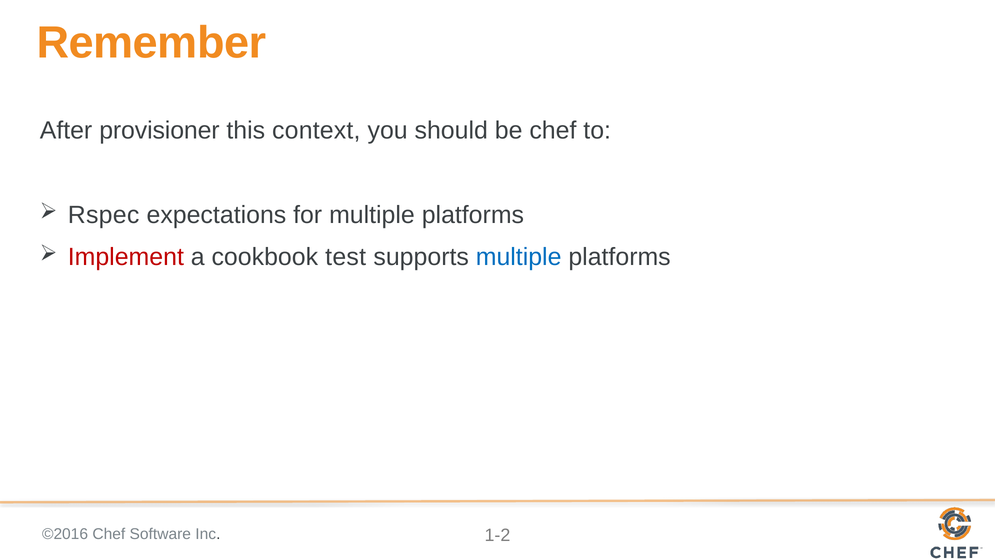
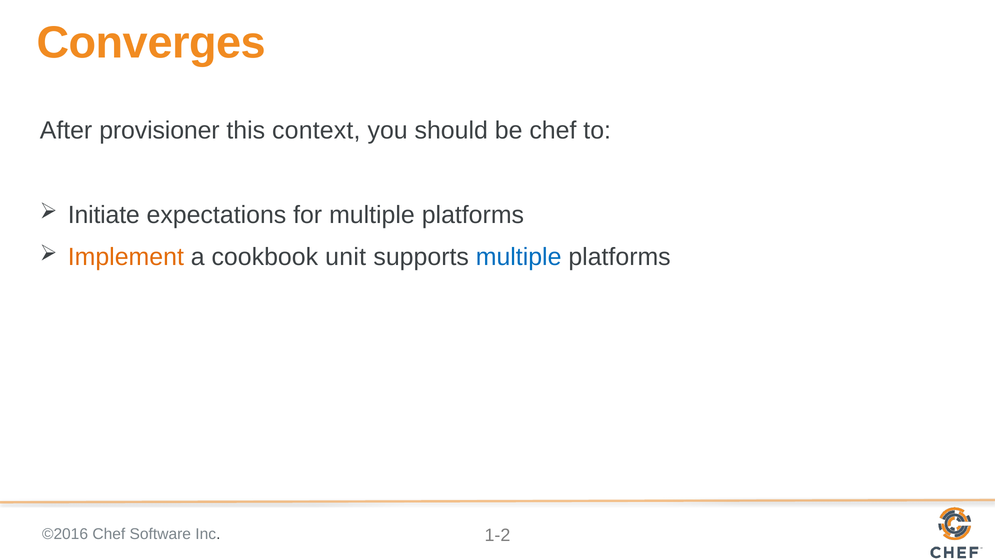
Remember: Remember -> Converges
Rspec: Rspec -> Initiate
Implement colour: red -> orange
test: test -> unit
